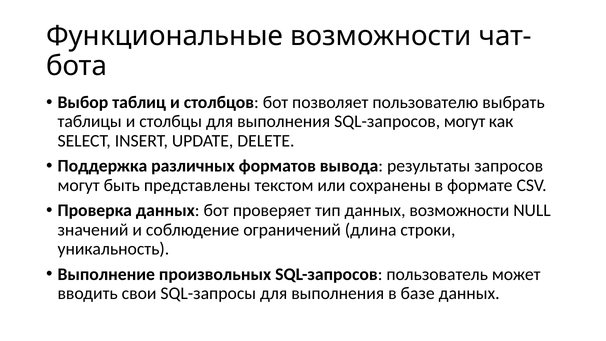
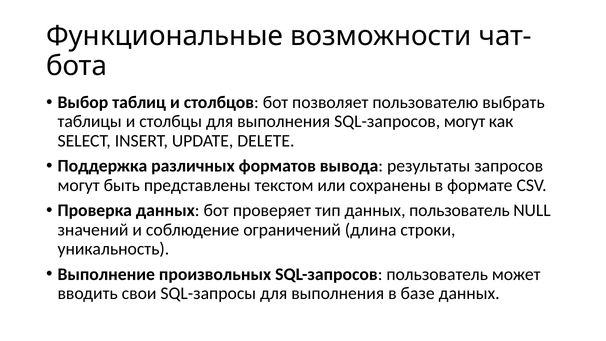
данных возможности: возможности -> пользователь
